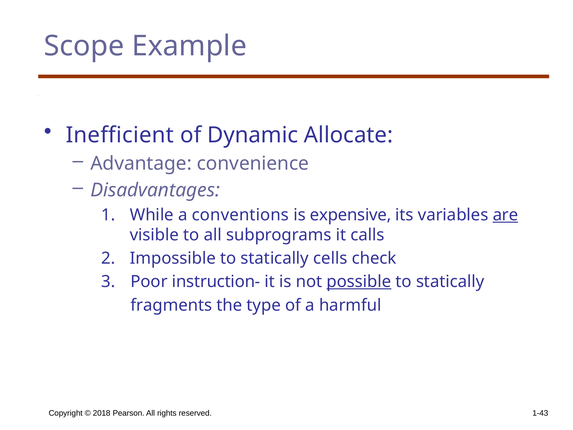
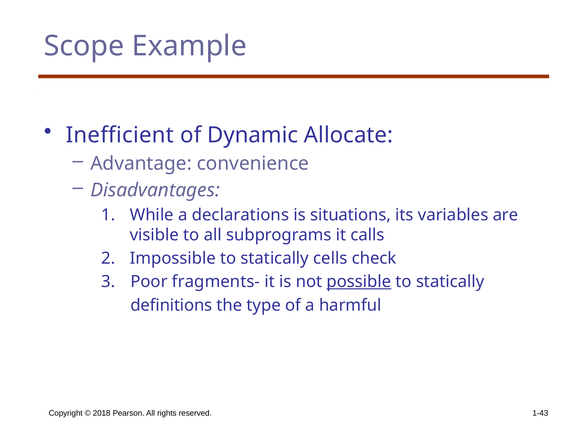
conventions: conventions -> declarations
expensive: expensive -> situations
are underline: present -> none
instruction-: instruction- -> fragments-
fragments: fragments -> definitions
